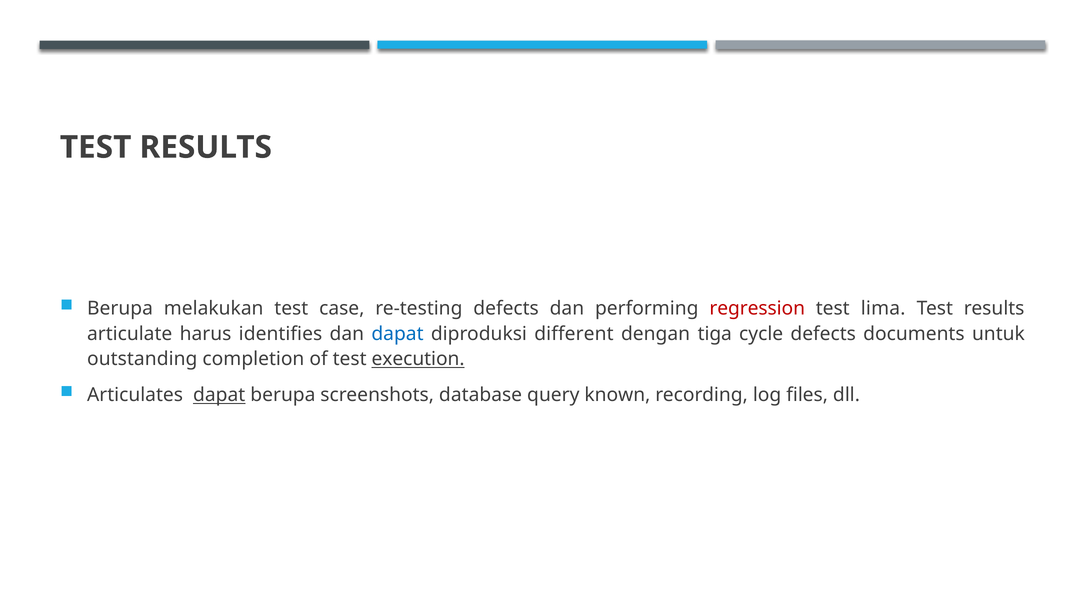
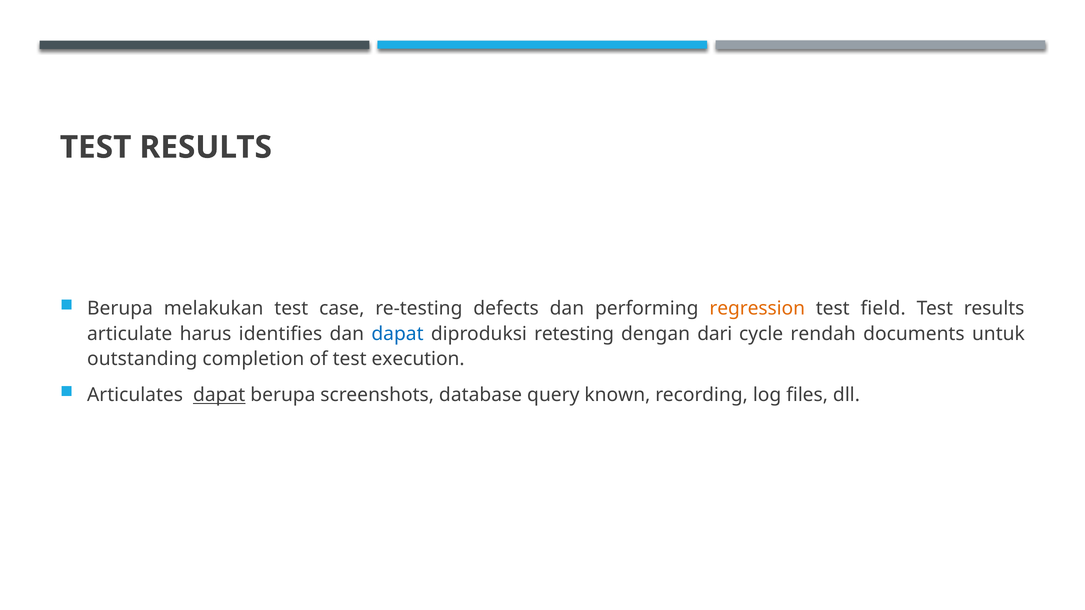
regression colour: red -> orange
lima: lima -> field
different: different -> retesting
tiga: tiga -> dari
cycle defects: defects -> rendah
execution underline: present -> none
